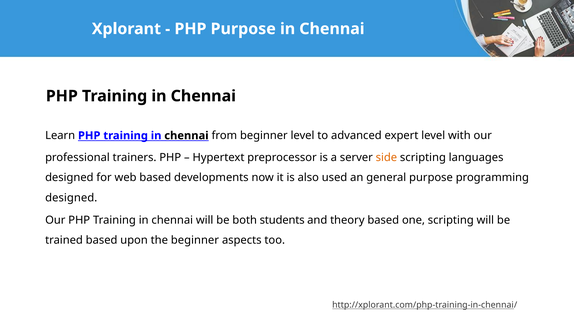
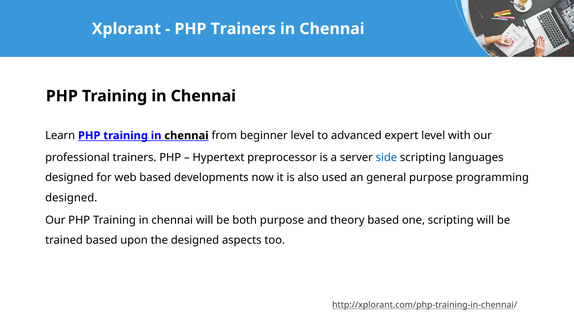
PHP Purpose: Purpose -> Trainers
side colour: orange -> blue
both students: students -> purpose
the beginner: beginner -> designed
